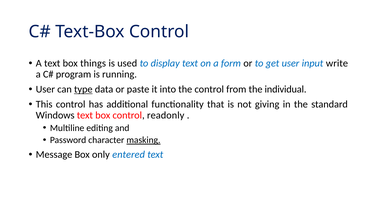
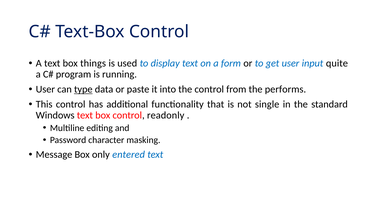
write: write -> quite
individual: individual -> performs
giving: giving -> single
masking underline: present -> none
